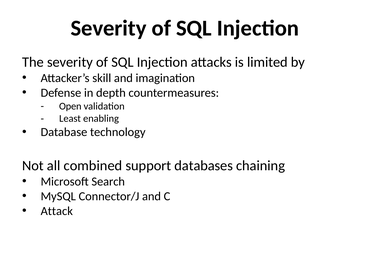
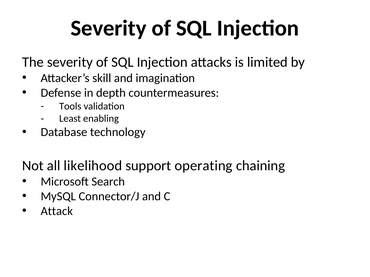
Open: Open -> Tools
combined: combined -> likelihood
databases: databases -> operating
